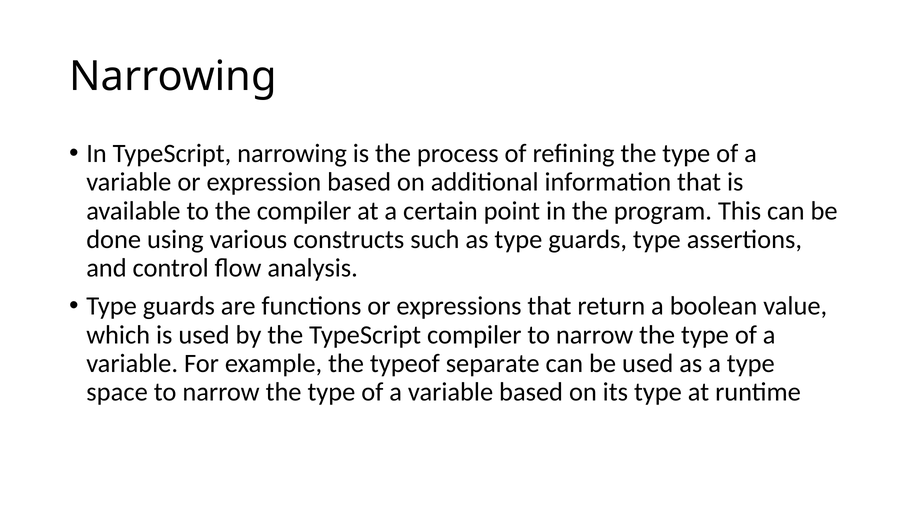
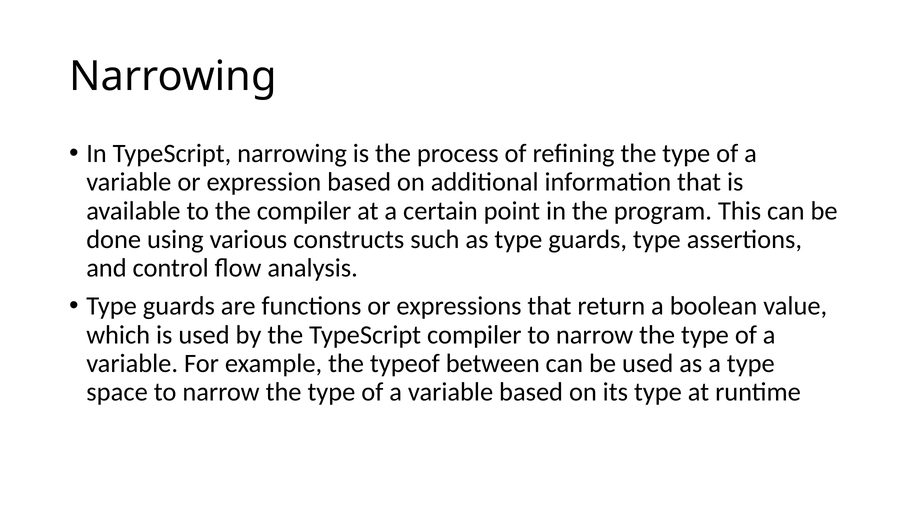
separate: separate -> between
